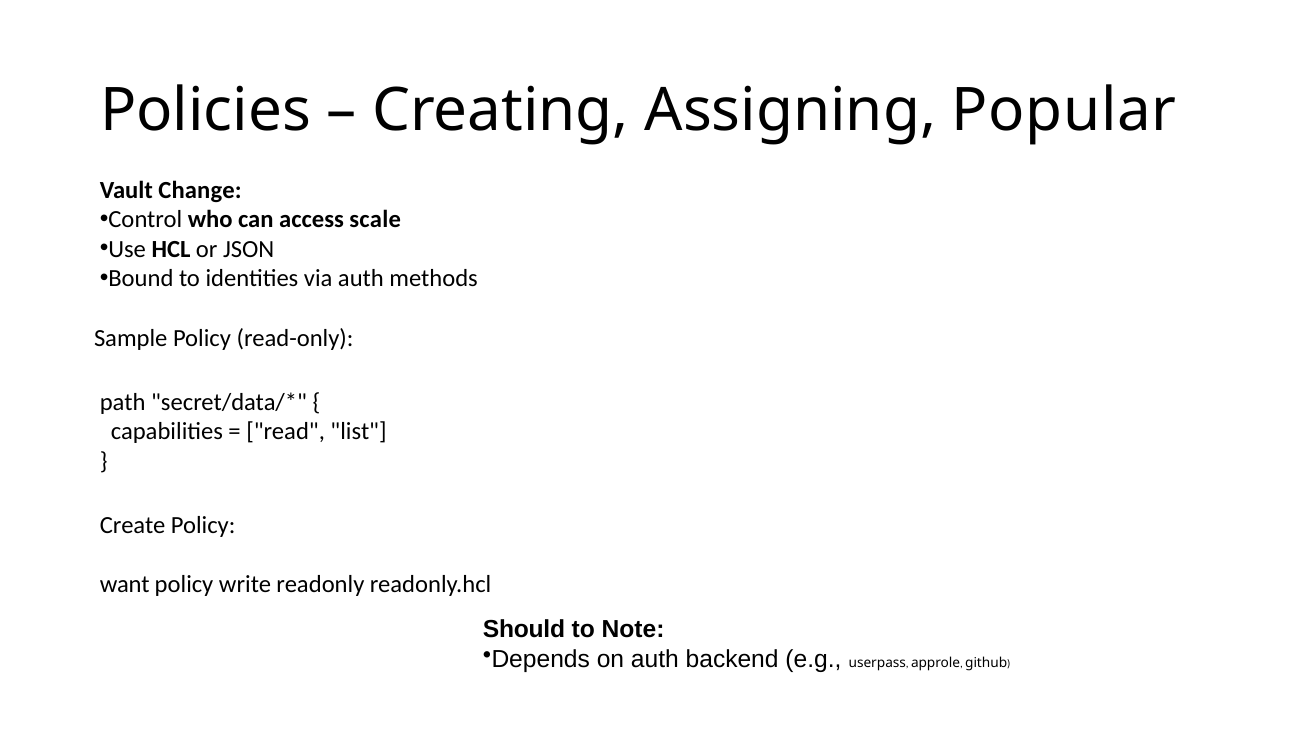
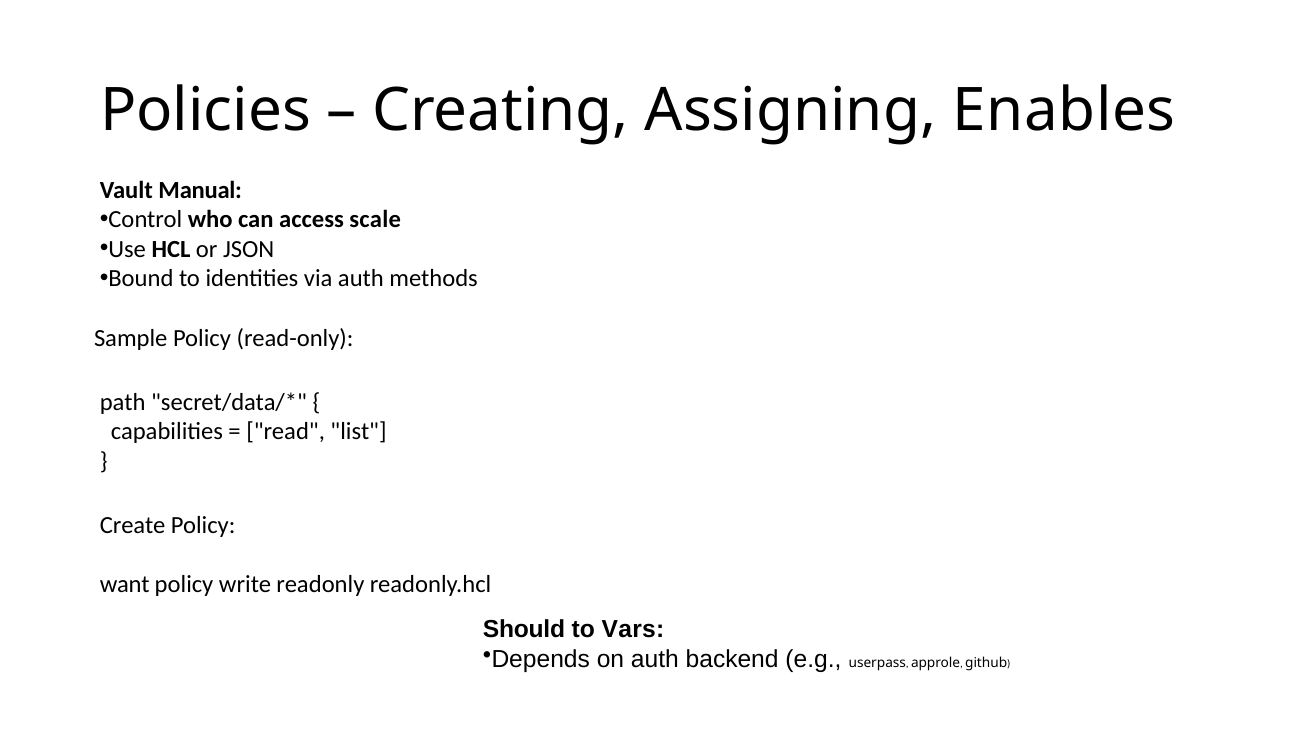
Popular: Popular -> Enables
Change: Change -> Manual
Note: Note -> Vars
